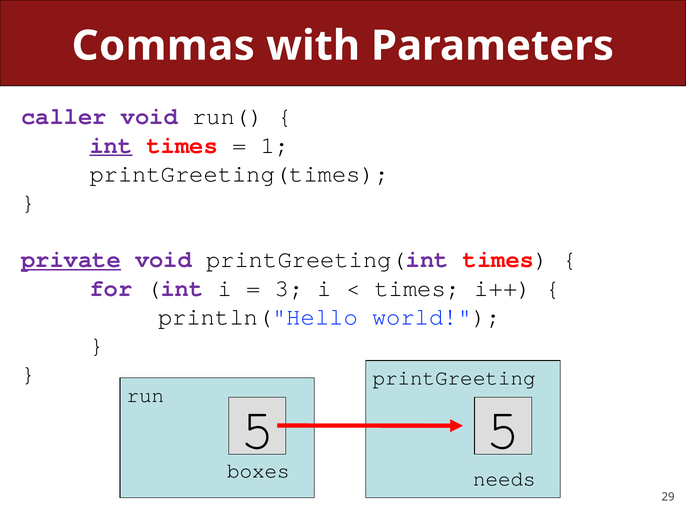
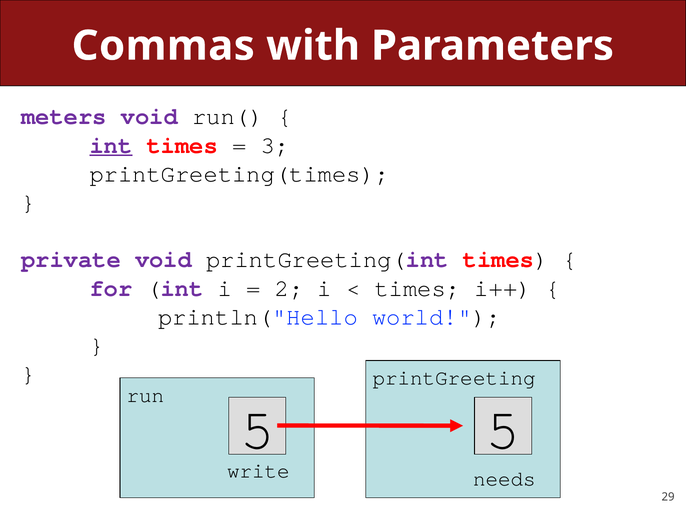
caller: caller -> meters
1: 1 -> 3
private underline: present -> none
3: 3 -> 2
boxes: boxes -> write
